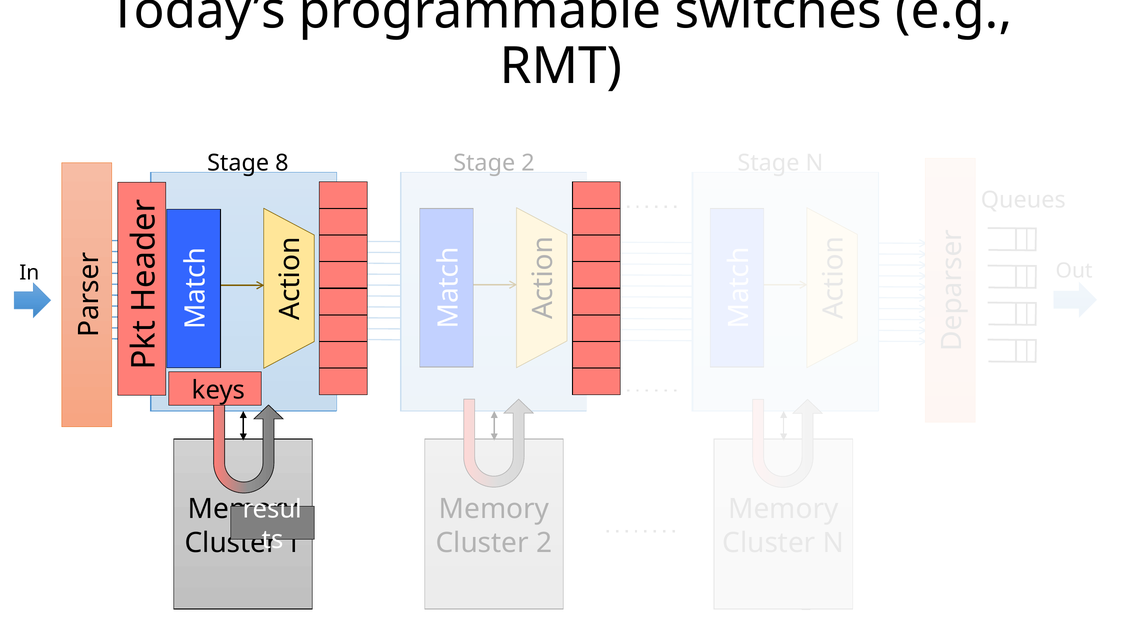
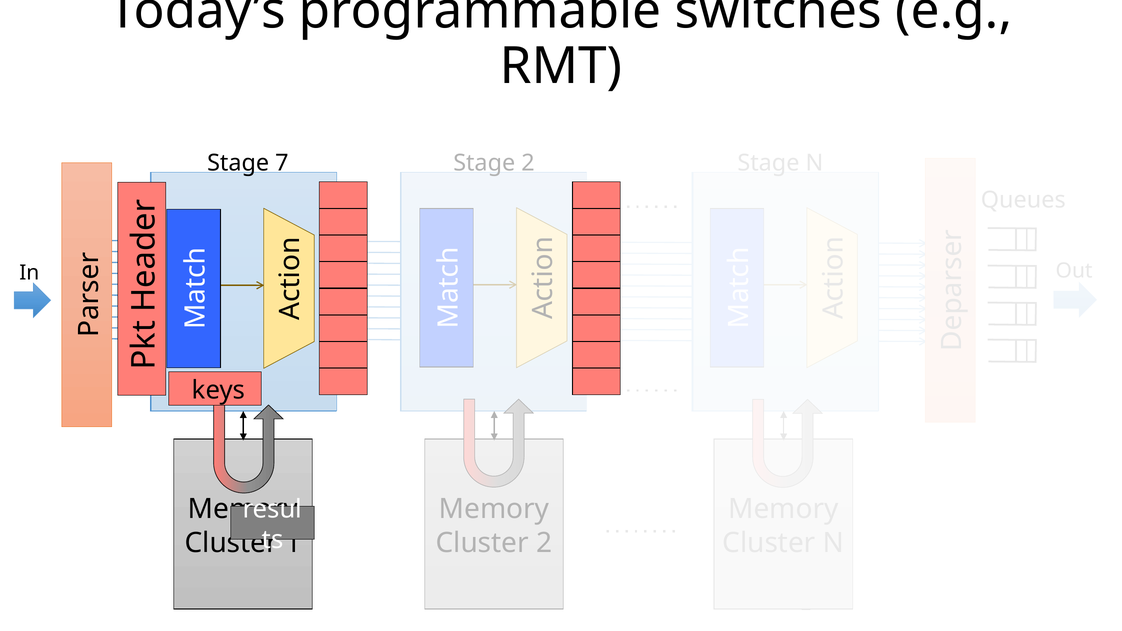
8: 8 -> 7
